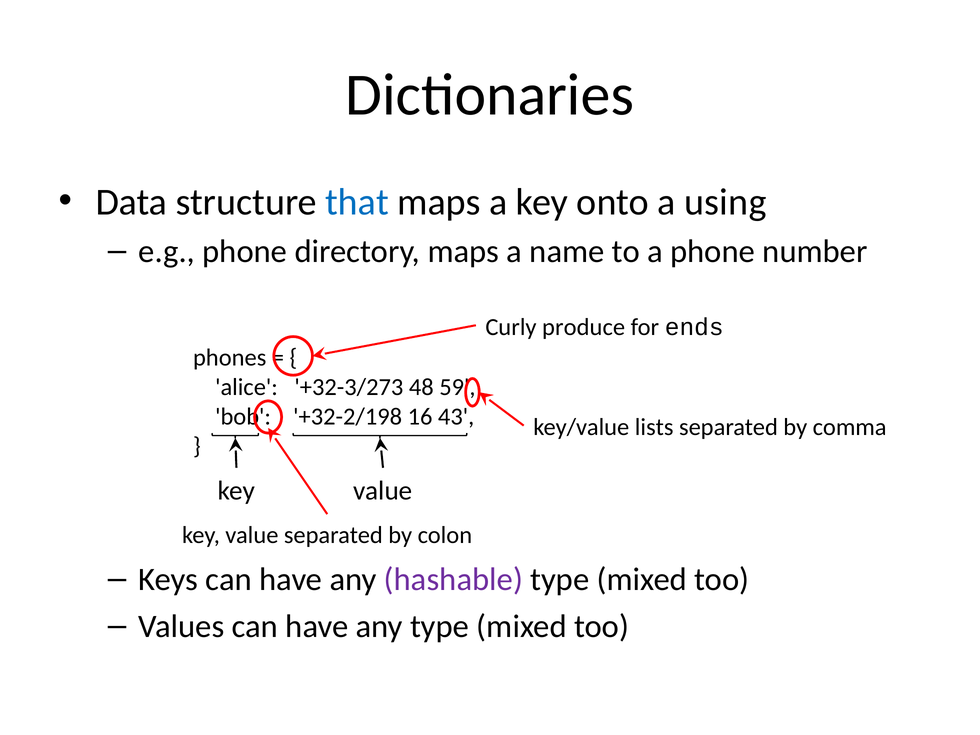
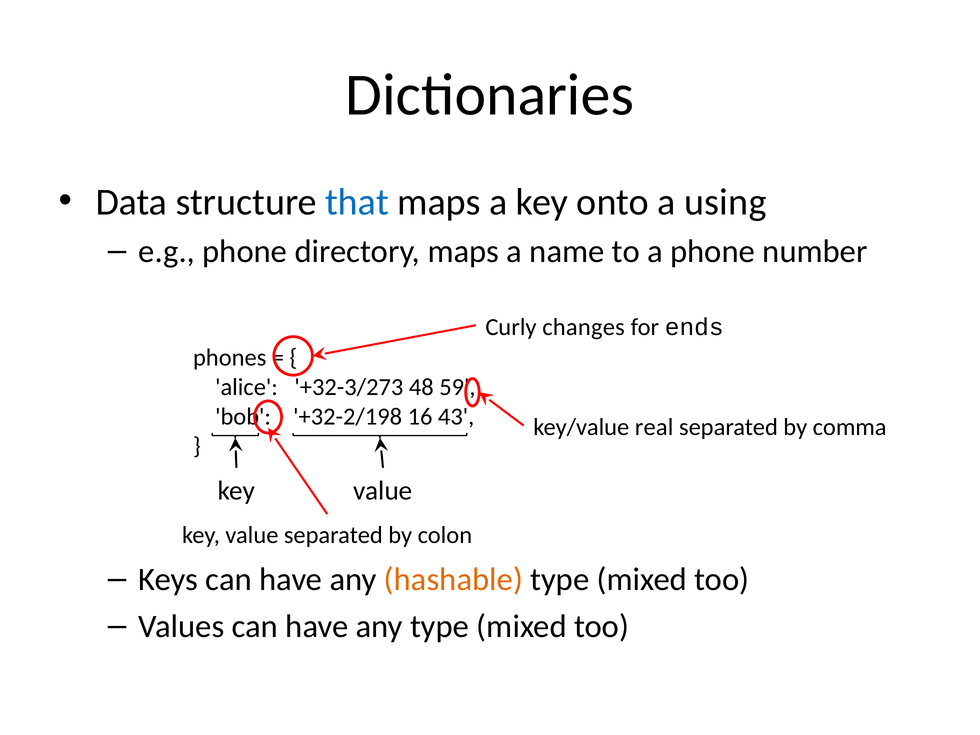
produce: produce -> changes
lists: lists -> real
hashable colour: purple -> orange
